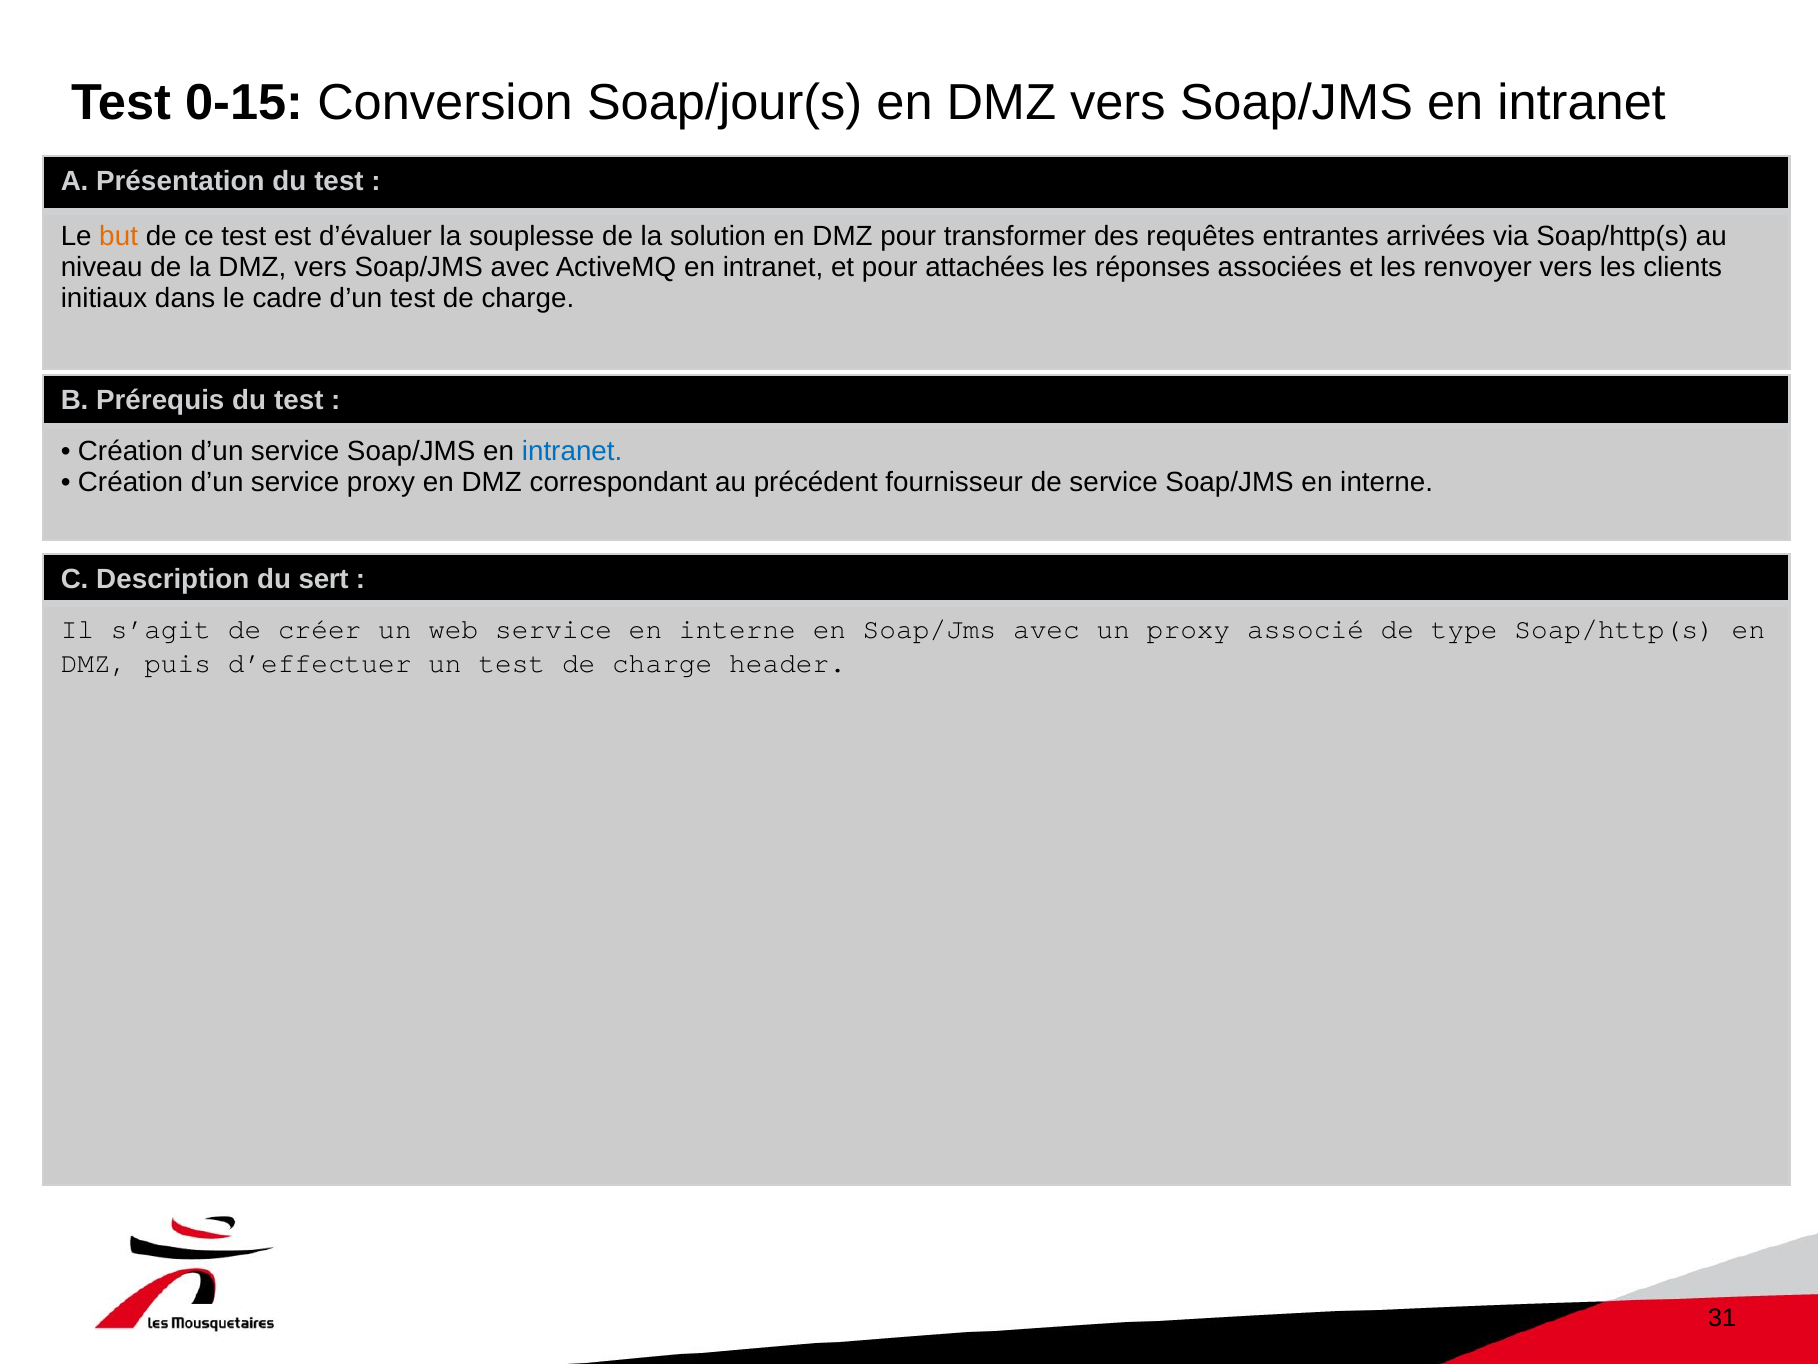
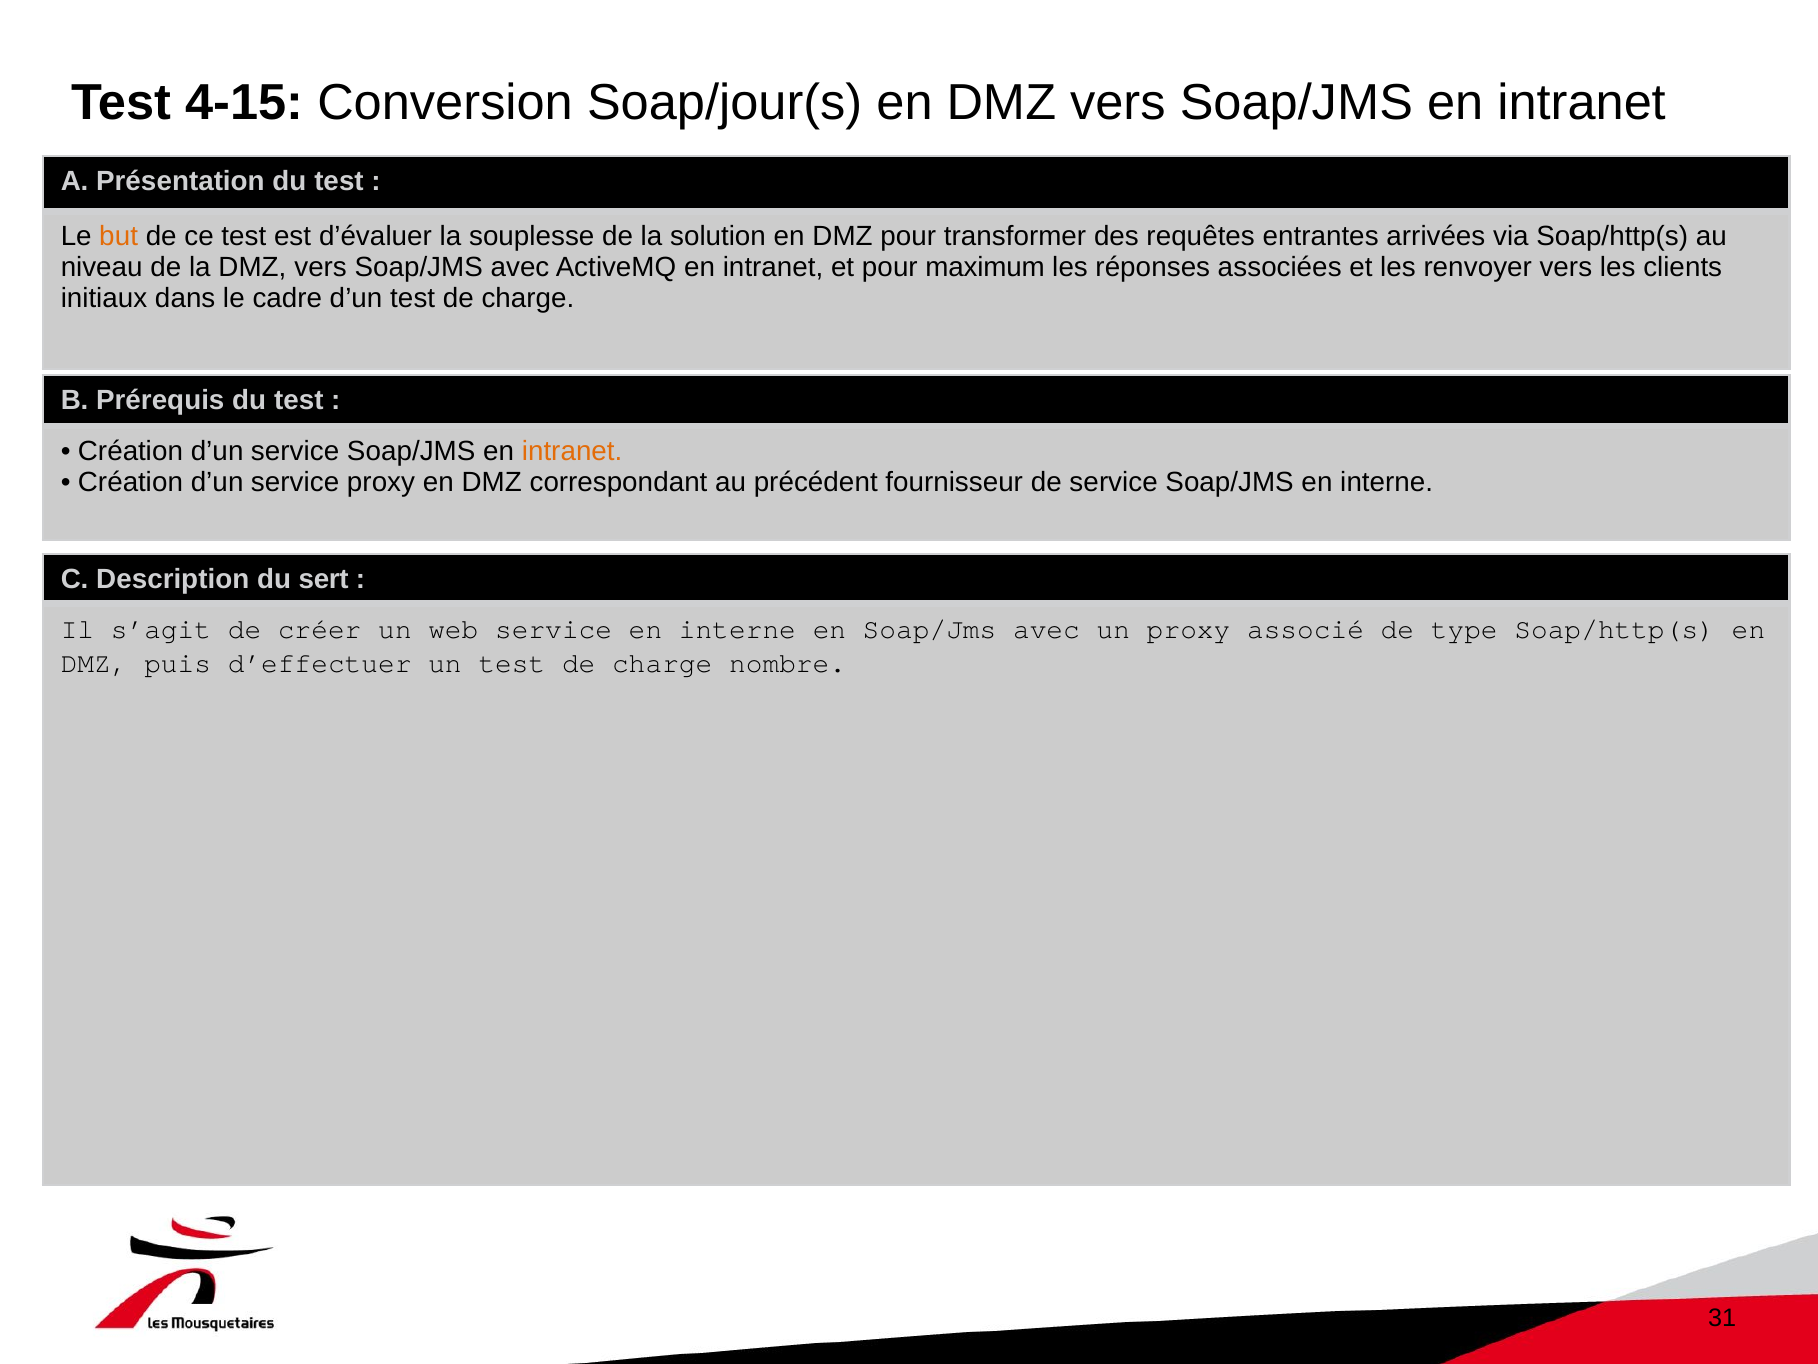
0-15: 0-15 -> 4-15
attachées: attachées -> maximum
intranet at (572, 451) colour: blue -> orange
header: header -> nombre
